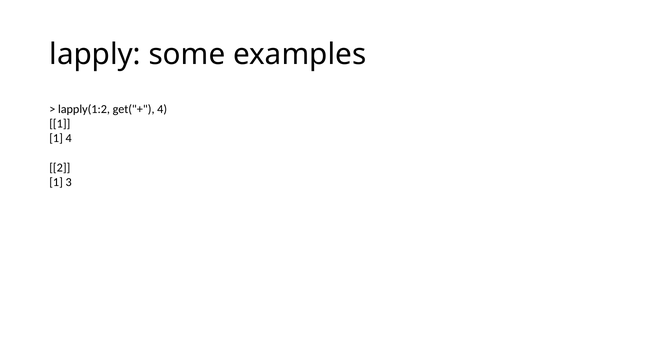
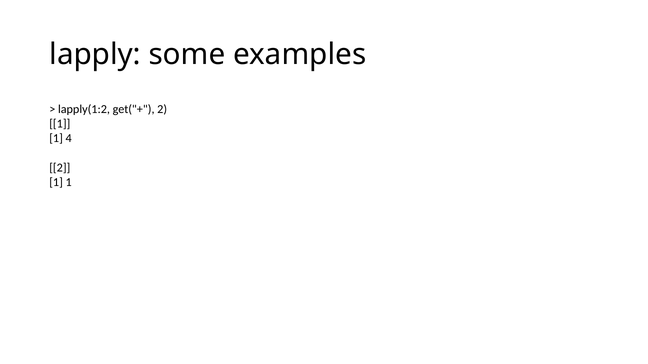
get("+ 4: 4 -> 2
3 at (69, 182): 3 -> 1
